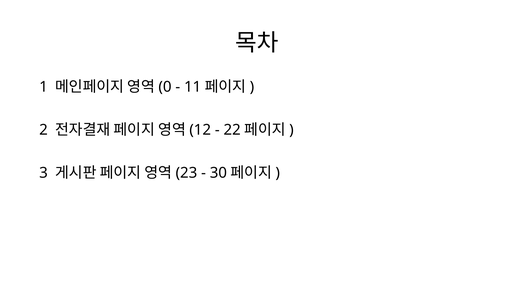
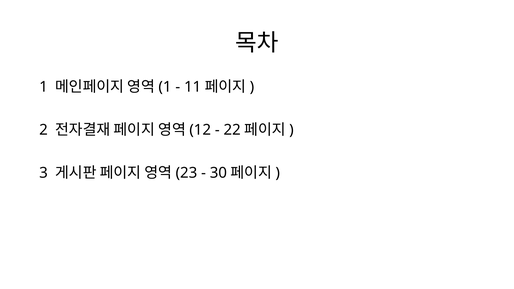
0 at (165, 87): 0 -> 1
